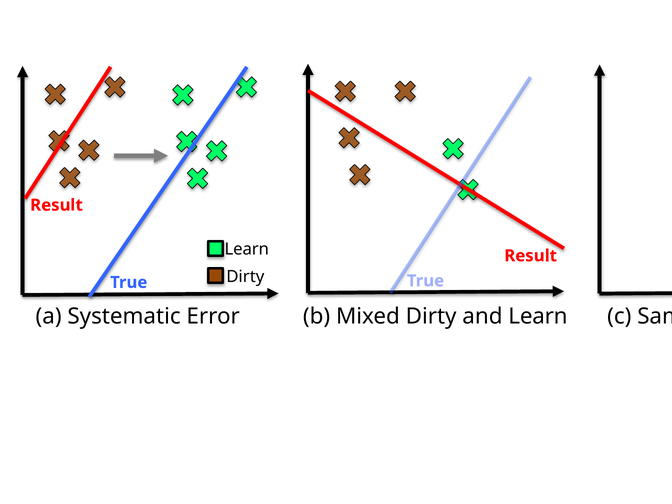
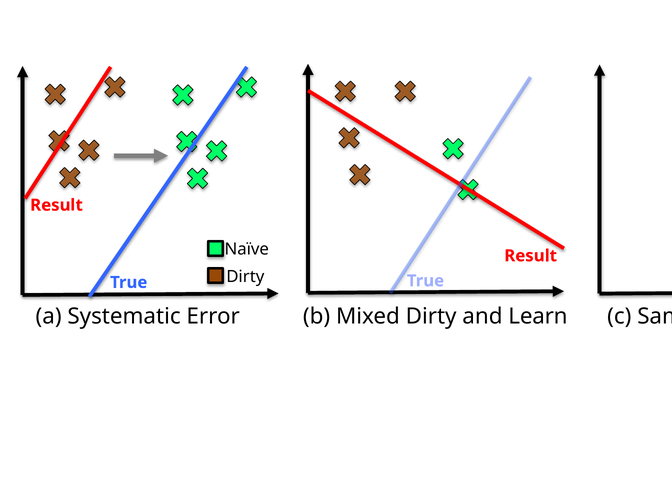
Learn at (247, 249): Learn -> Naïve
